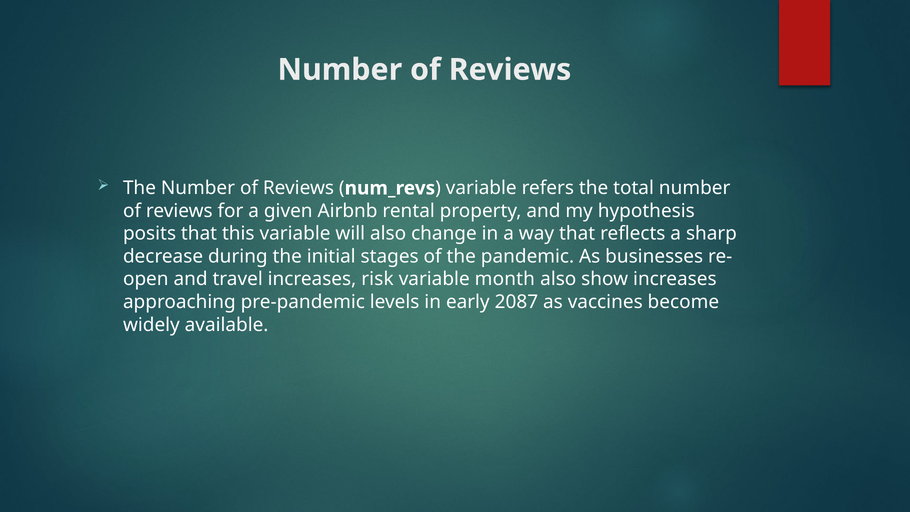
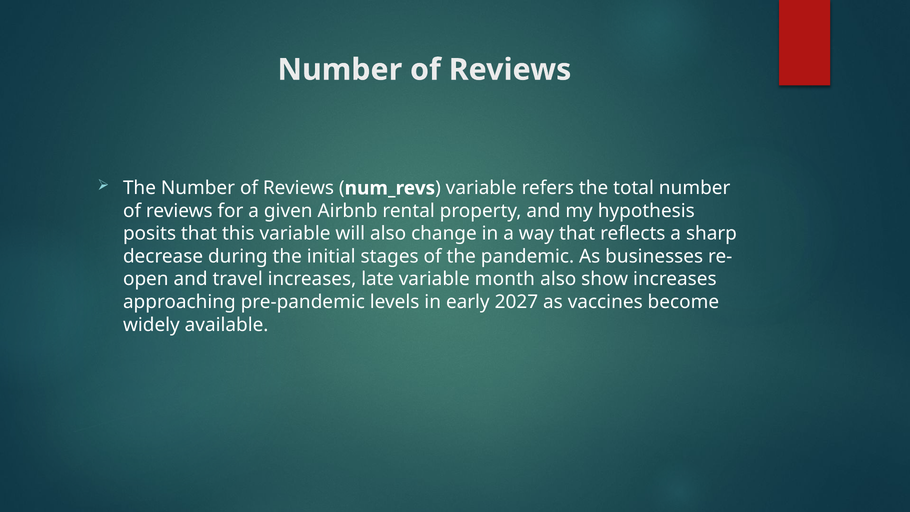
risk: risk -> late
2087: 2087 -> 2027
